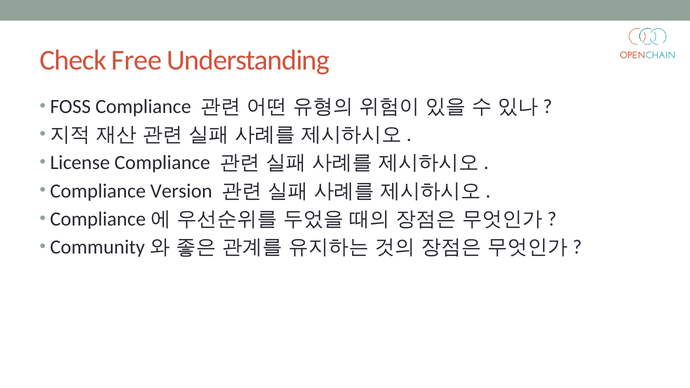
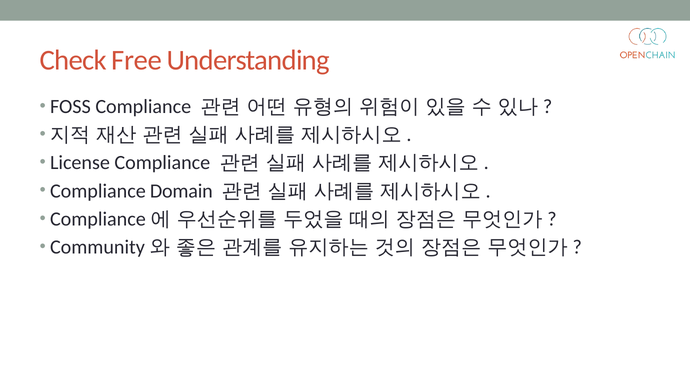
Version: Version -> Domain
